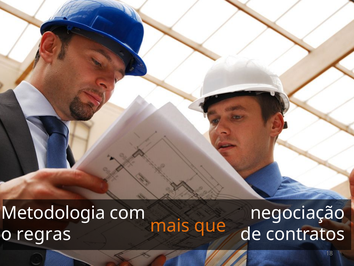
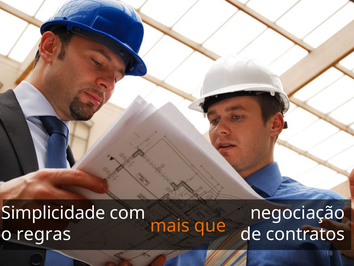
Metodologia: Metodologia -> Simplicidade
